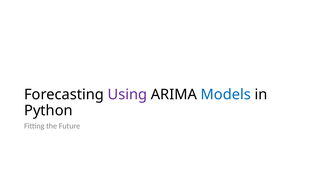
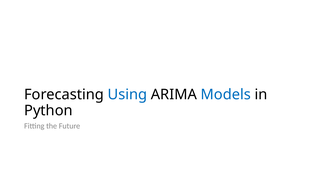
Using colour: purple -> blue
